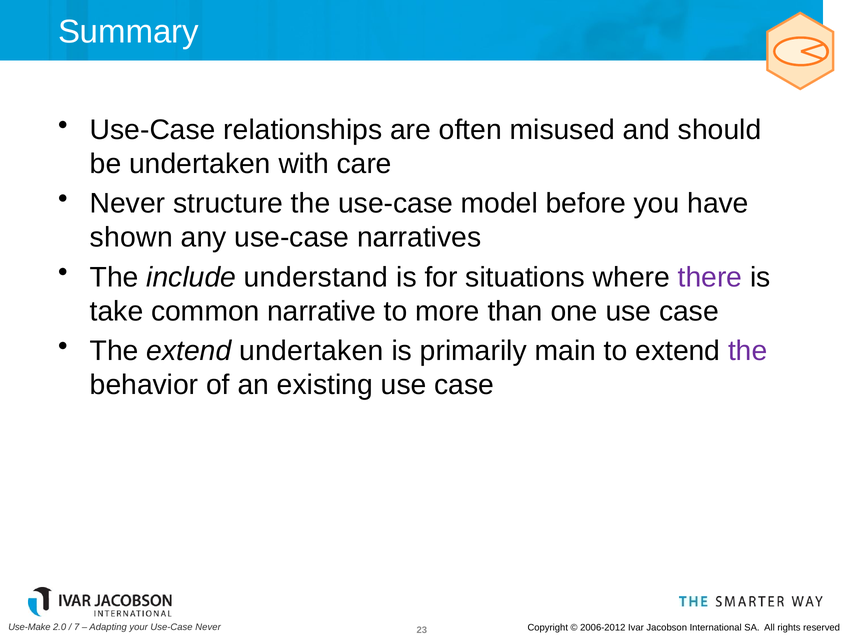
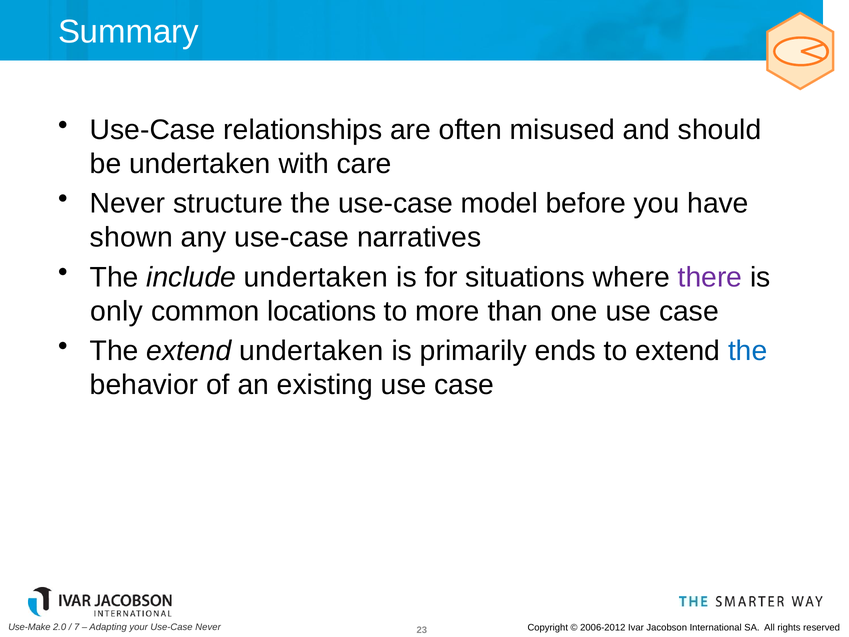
include understand: understand -> undertaken
take: take -> only
narrative: narrative -> locations
main: main -> ends
the at (748, 351) colour: purple -> blue
